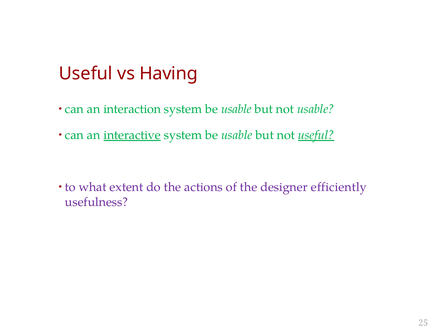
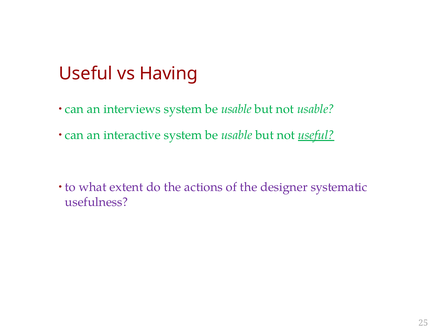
interaction: interaction -> interviews
interactive underline: present -> none
efficiently: efficiently -> systematic
